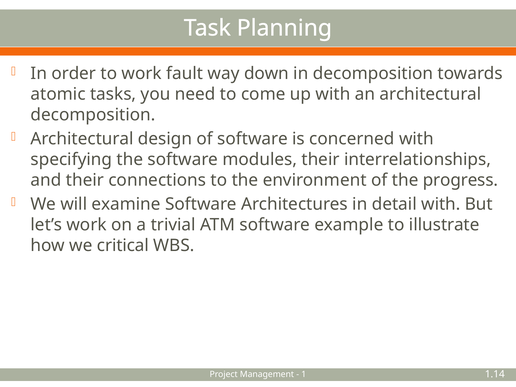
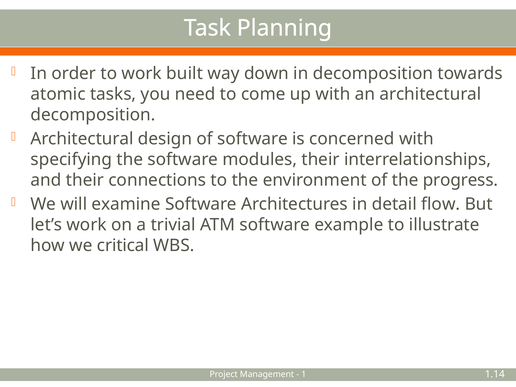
fault: fault -> built
detail with: with -> flow
